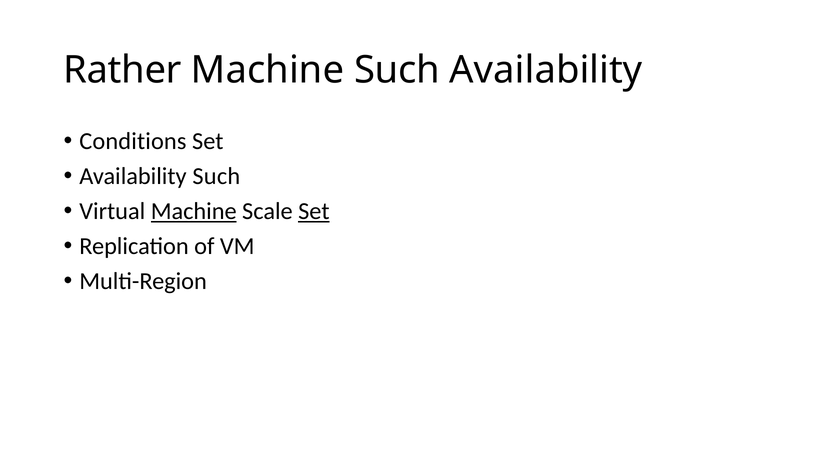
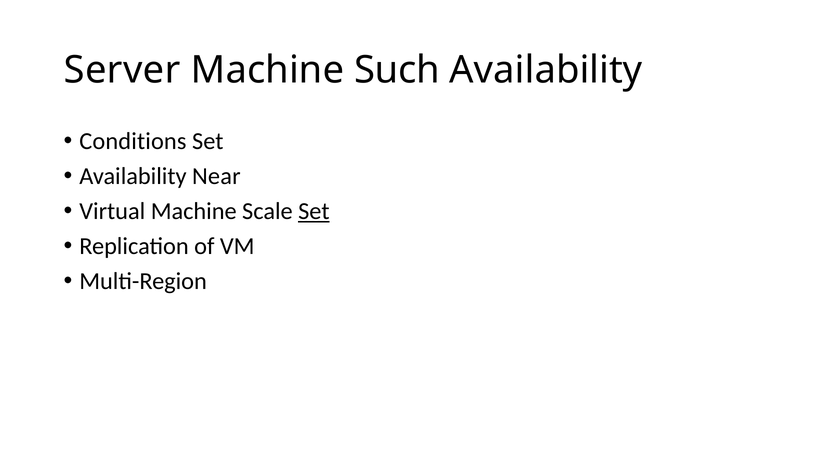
Rather: Rather -> Server
Availability Such: Such -> Near
Machine at (194, 211) underline: present -> none
